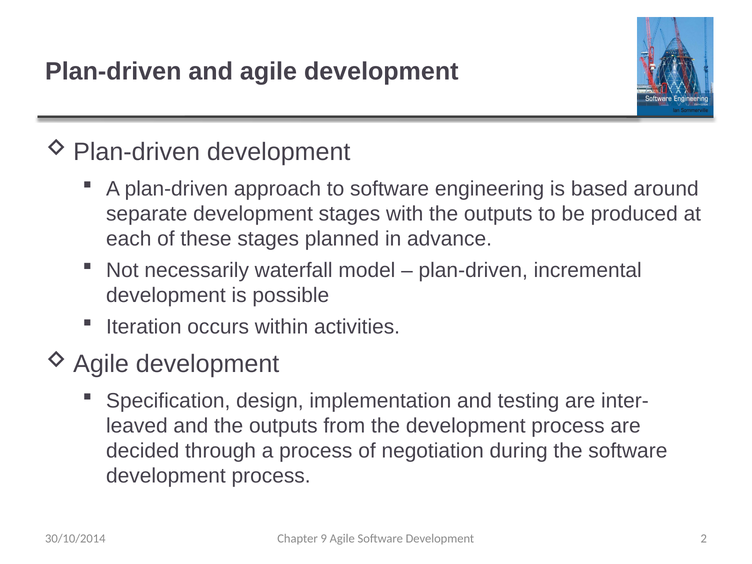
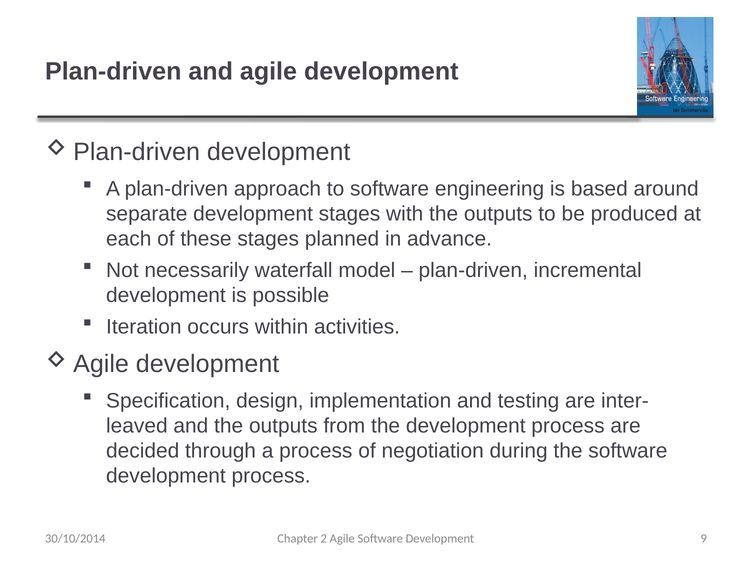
9: 9 -> 2
2: 2 -> 9
